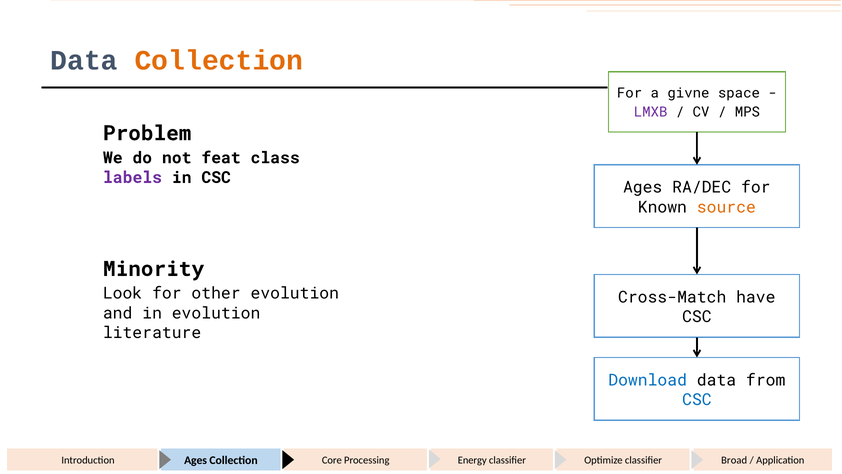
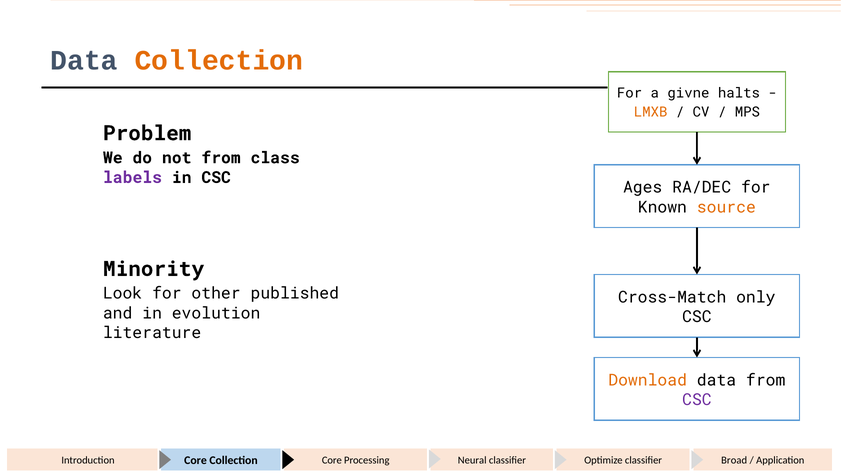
space: space -> halts
LMXB colour: purple -> orange
not feat: feat -> from
other evolution: evolution -> published
have: have -> only
Download colour: blue -> orange
CSC at (697, 400) colour: blue -> purple
Introduction Ages: Ages -> Core
Energy: Energy -> Neural
